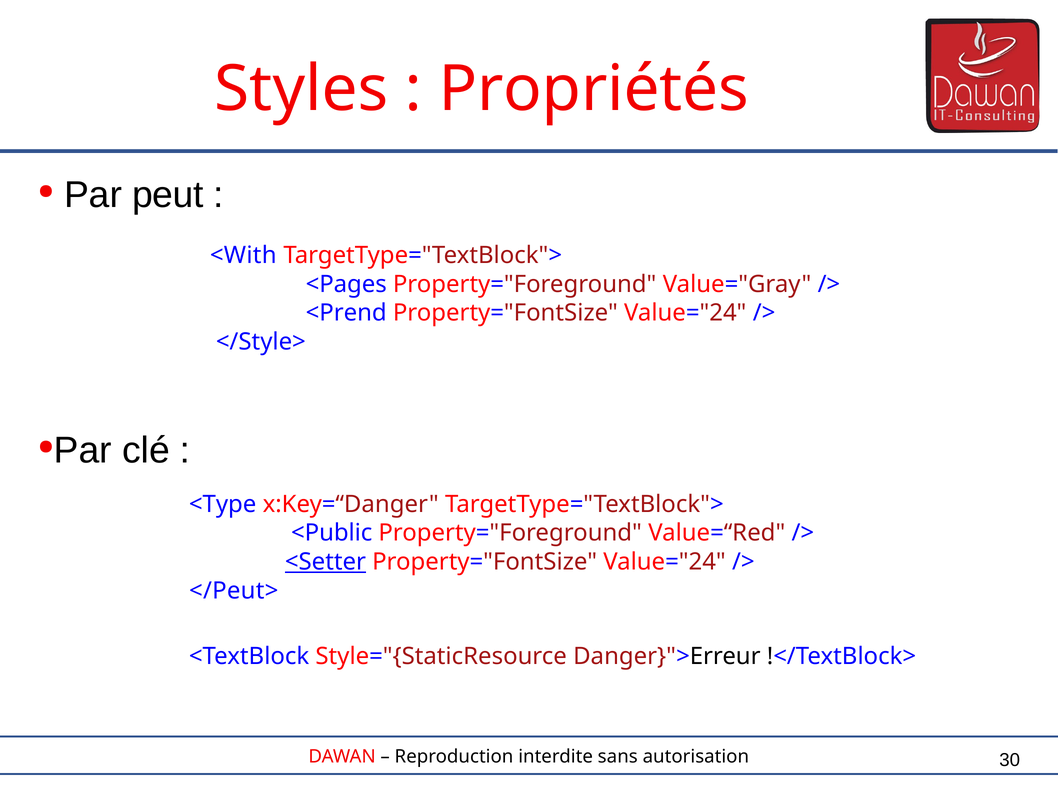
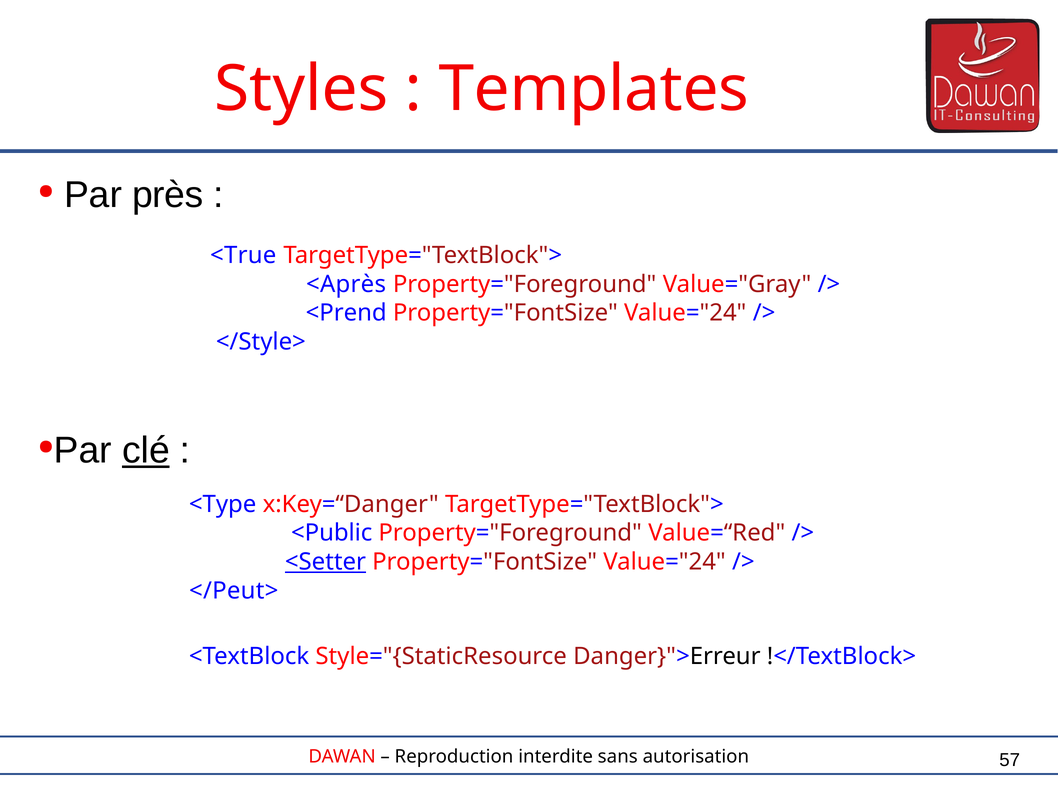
Propriétés: Propriétés -> Templates
peut: peut -> près
<With: <With -> <True
<Pages: <Pages -> <Après
clé underline: none -> present
30: 30 -> 57
